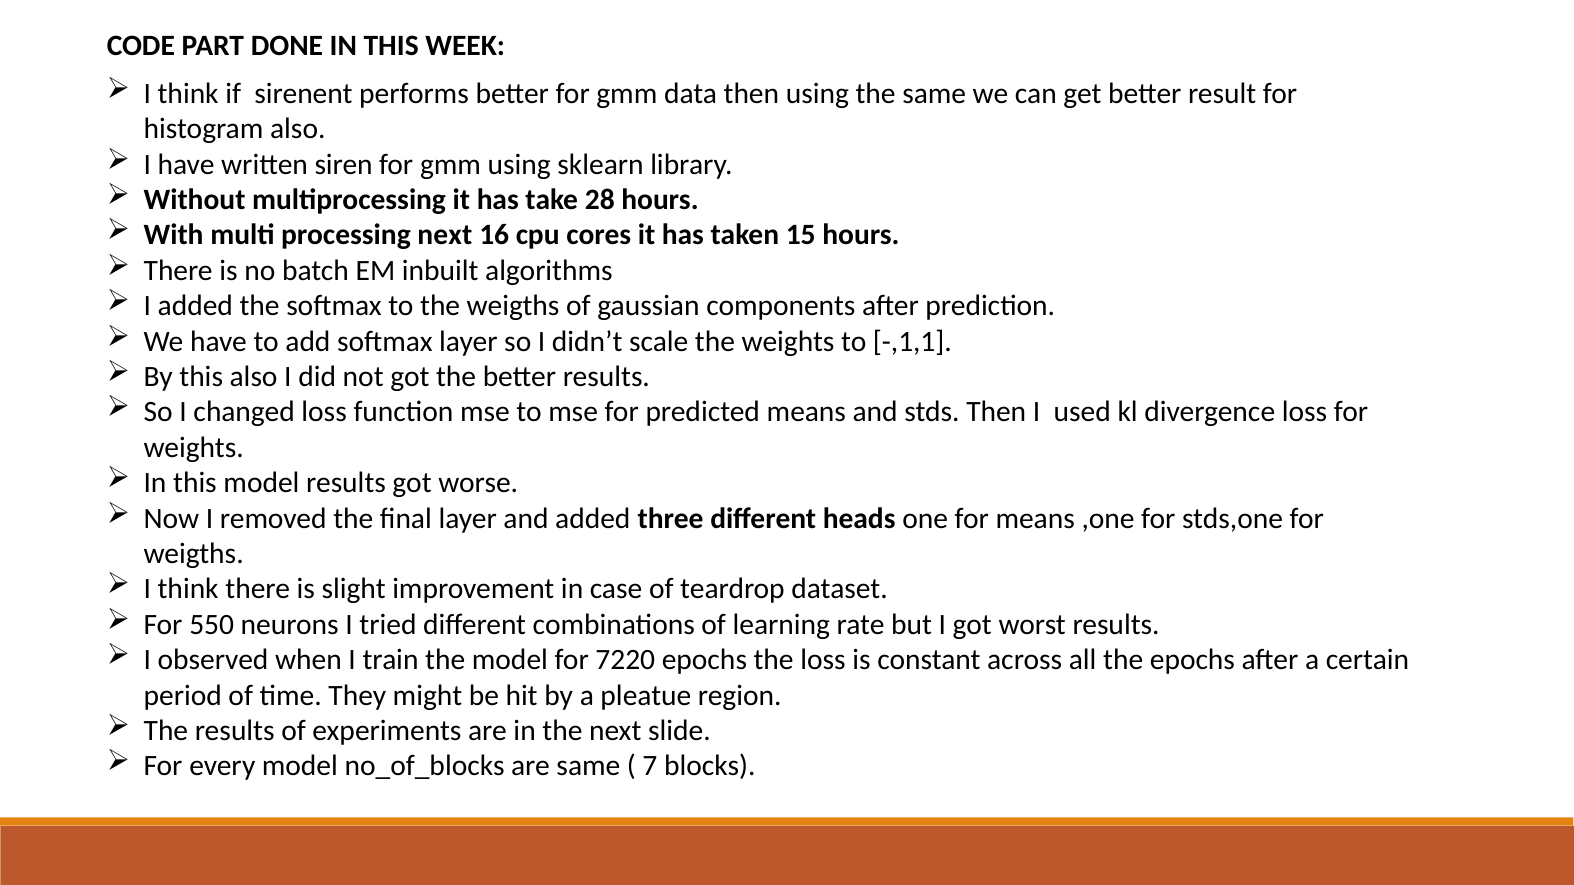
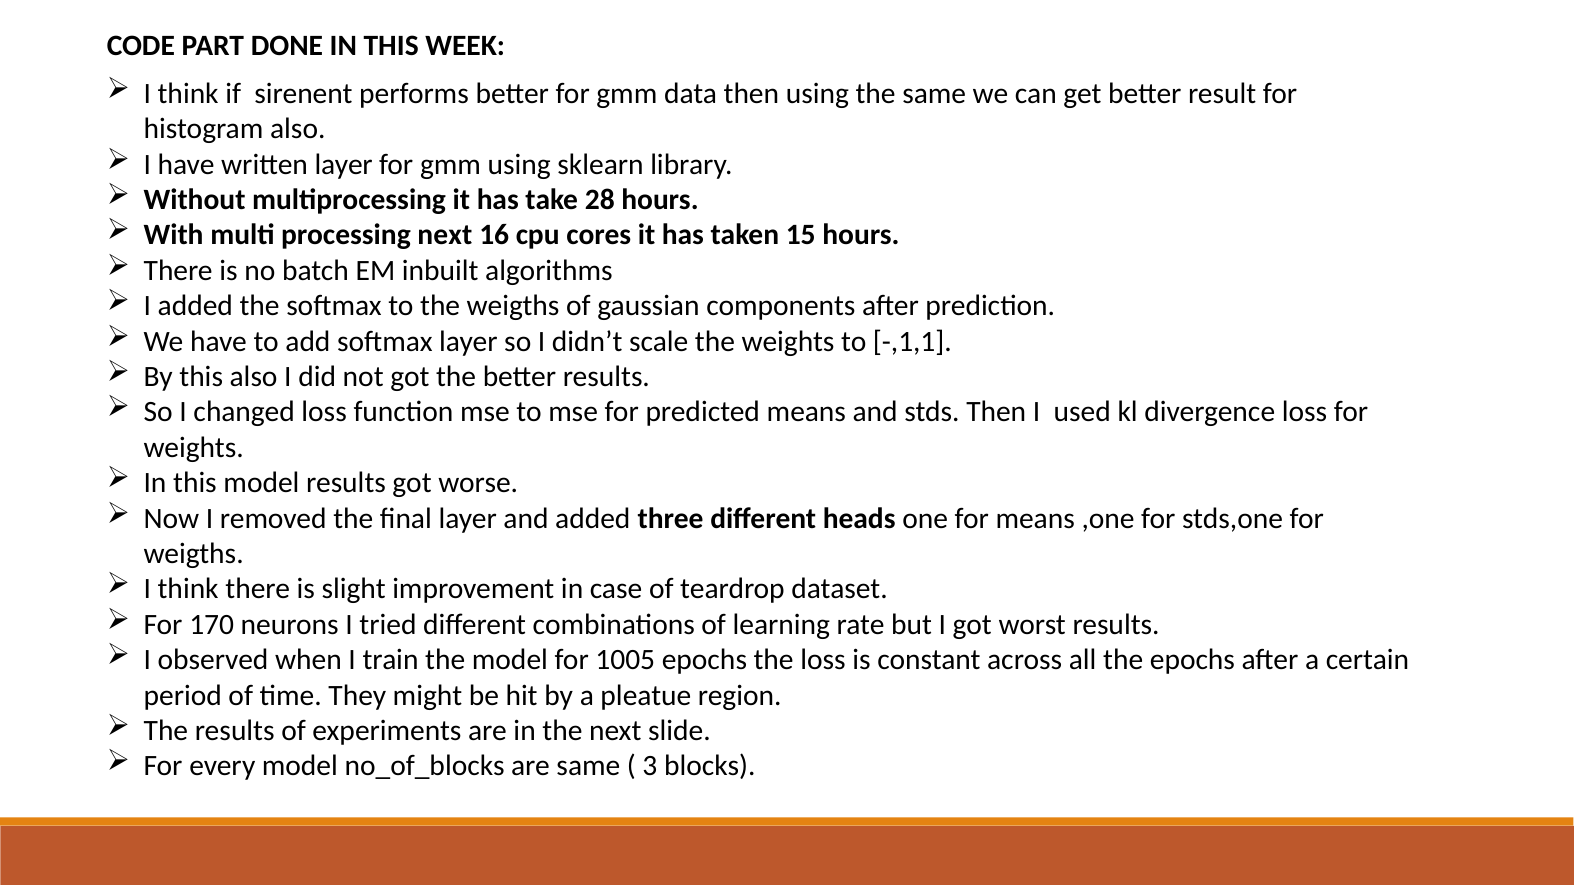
written siren: siren -> layer
550: 550 -> 170
7220: 7220 -> 1005
7: 7 -> 3
